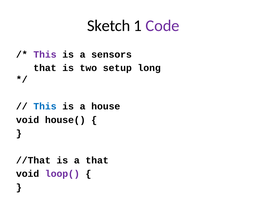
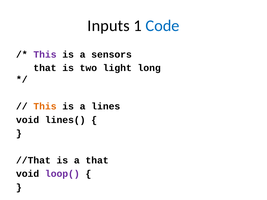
Sketch: Sketch -> Inputs
Code colour: purple -> blue
setup: setup -> light
This at (45, 107) colour: blue -> orange
house: house -> lines
house(: house( -> lines(
